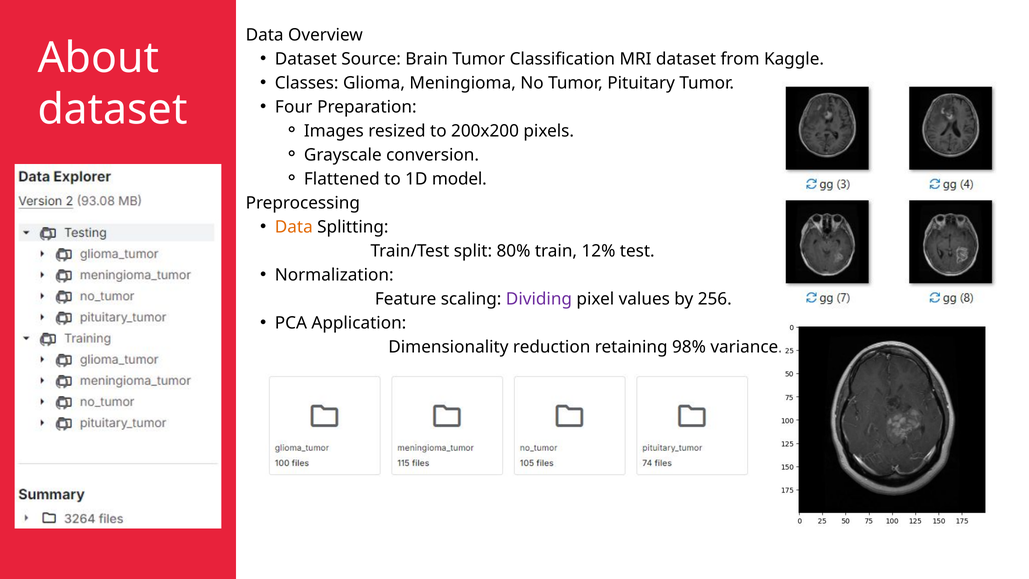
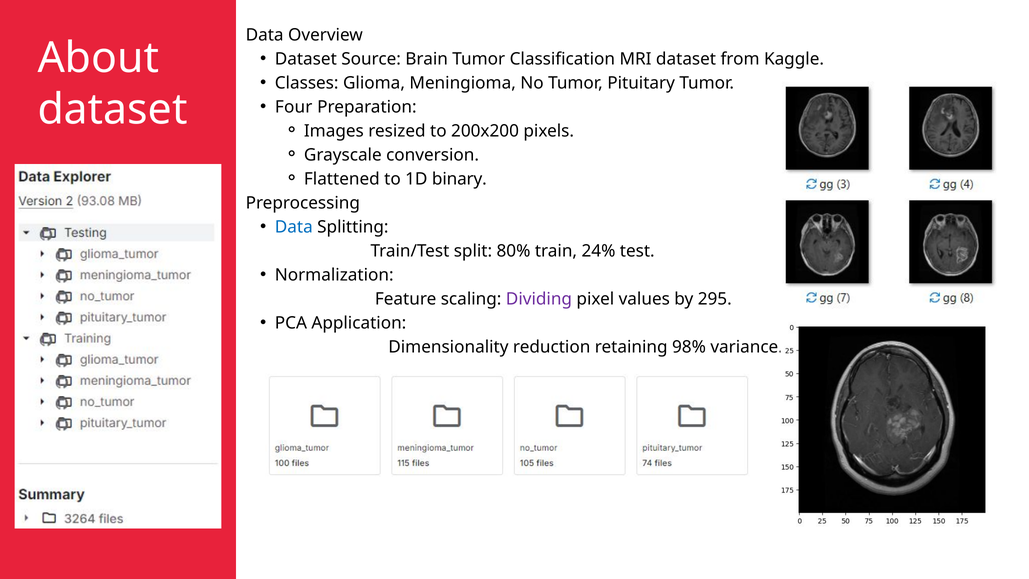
model: model -> binary
Data at (294, 227) colour: orange -> blue
12%: 12% -> 24%
256: 256 -> 295
